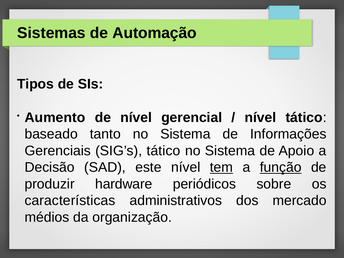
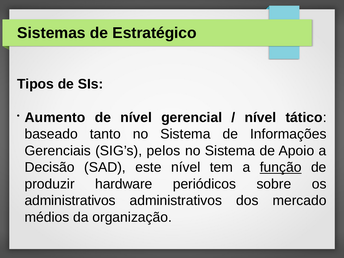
Automação: Automação -> Estratégico
SIG’s tático: tático -> pelos
tem underline: present -> none
características at (70, 201): características -> administrativos
